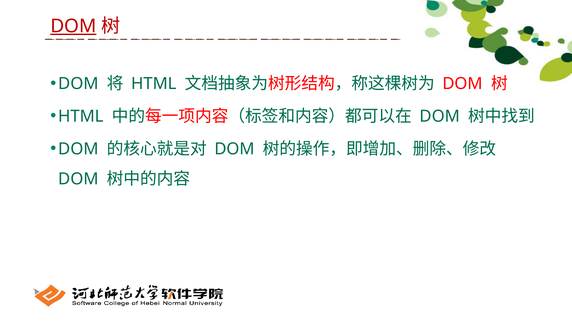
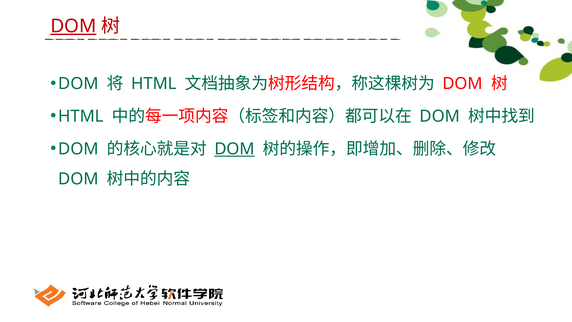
DOM at (235, 149) underline: none -> present
